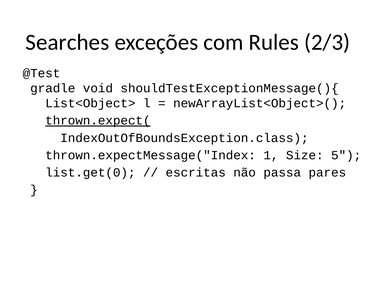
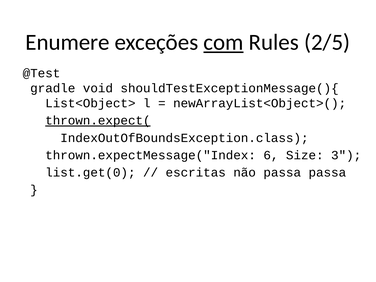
Searches: Searches -> Enumere
com underline: none -> present
2/3: 2/3 -> 2/5
1: 1 -> 6
5: 5 -> 3
passa pares: pares -> passa
